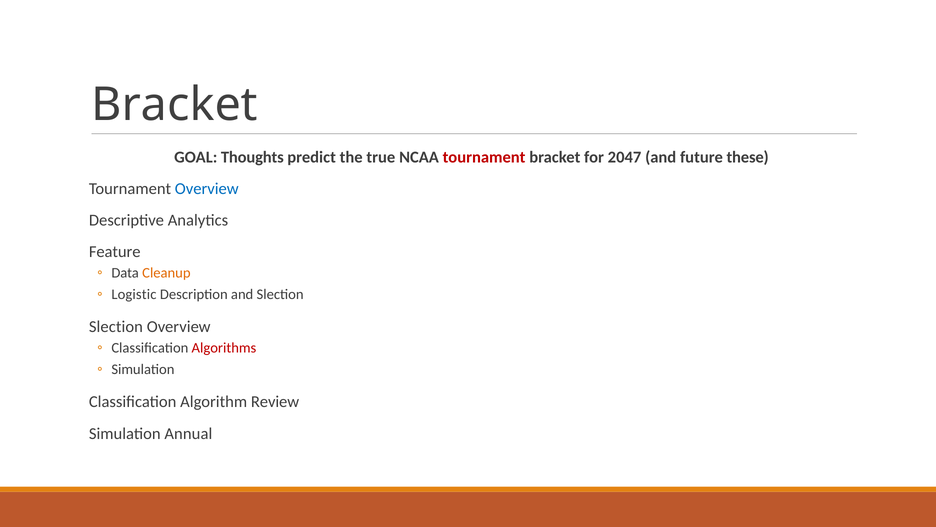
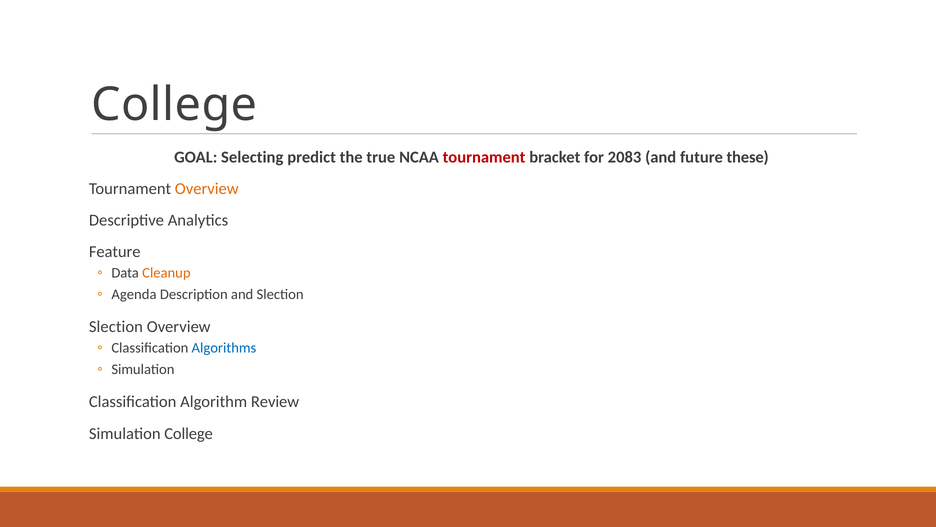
Bracket at (175, 105): Bracket -> College
Thoughts: Thoughts -> Selecting
2047: 2047 -> 2083
Overview at (207, 189) colour: blue -> orange
Logistic: Logistic -> Agenda
Algorithms colour: red -> blue
Simulation Annual: Annual -> College
